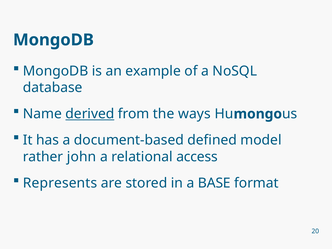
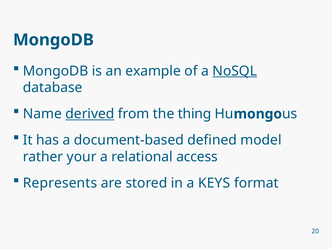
NoSQL underline: none -> present
ways: ways -> thing
john: john -> your
BASE: BASE -> KEYS
